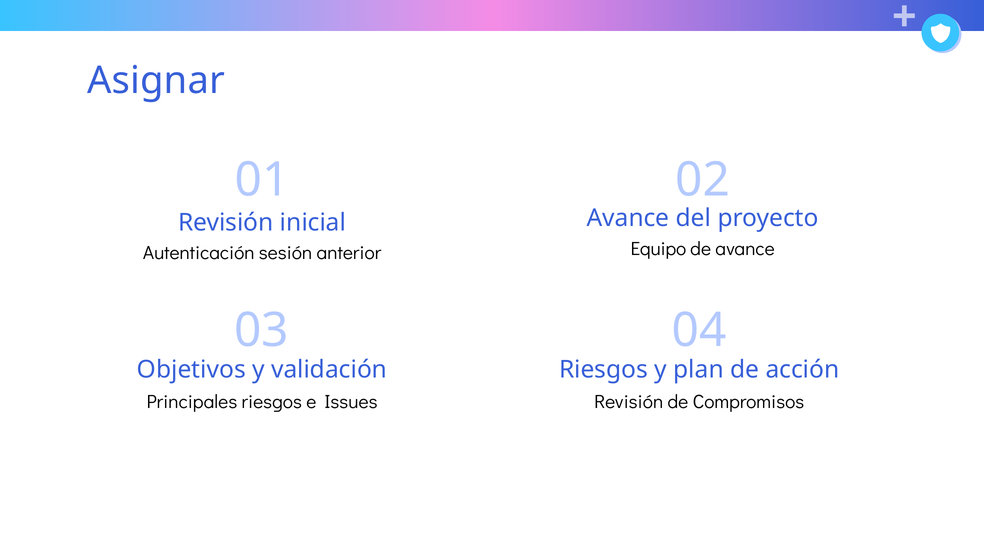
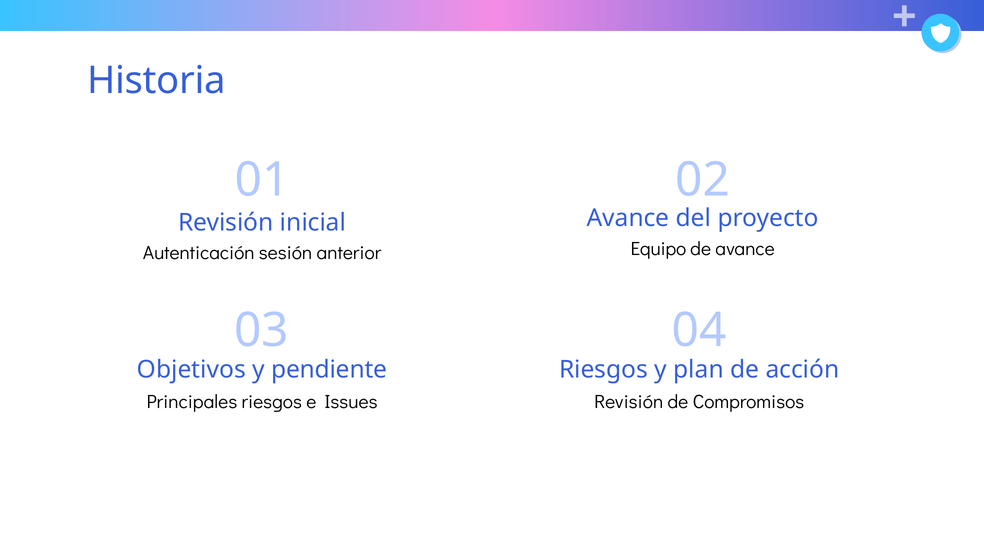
Asignar: Asignar -> Historia
validación: validación -> pendiente
